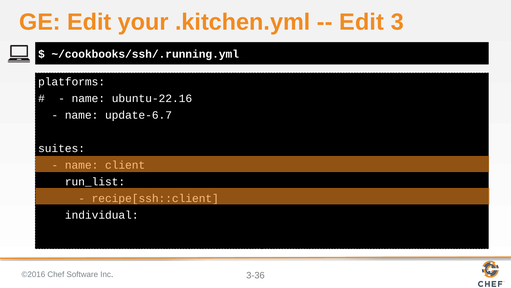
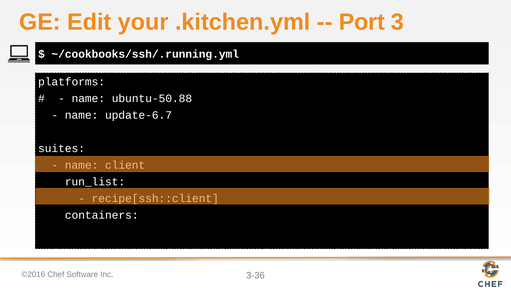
Edit at (362, 22): Edit -> Port
ubuntu-22.16: ubuntu-22.16 -> ubuntu-50.88
individual: individual -> containers
